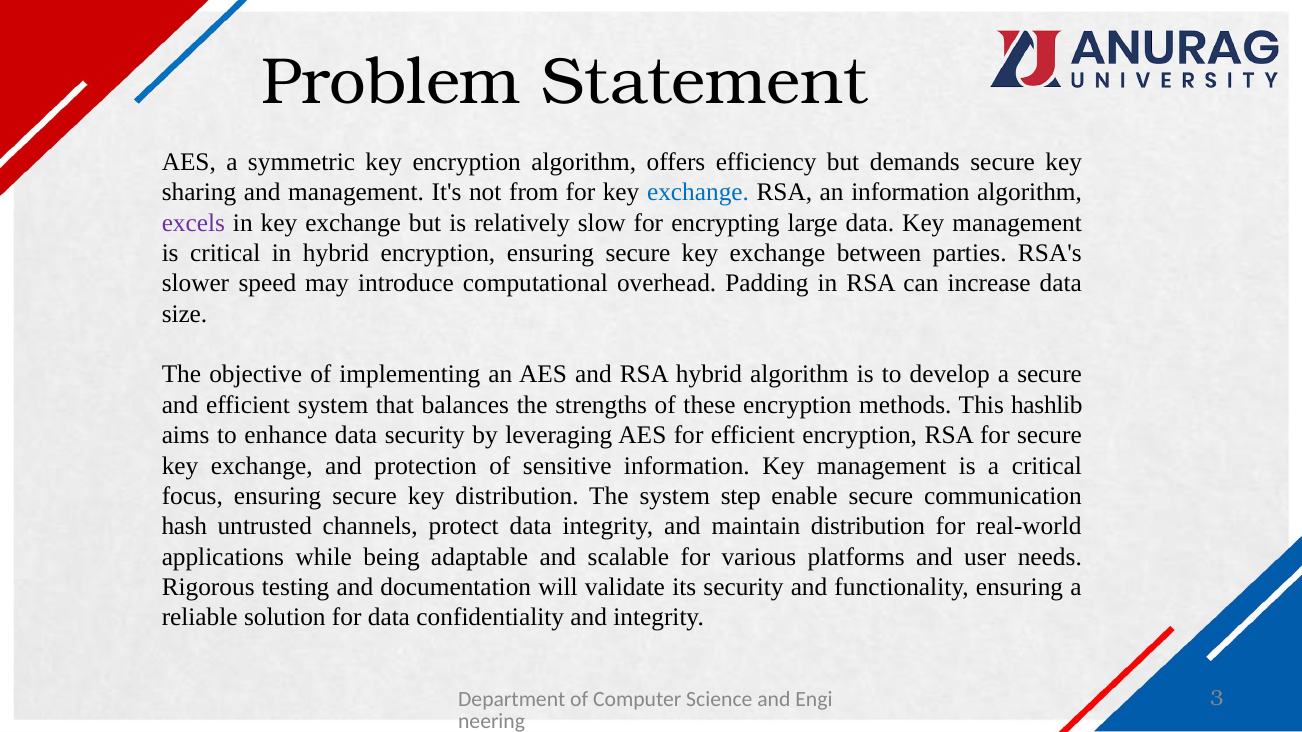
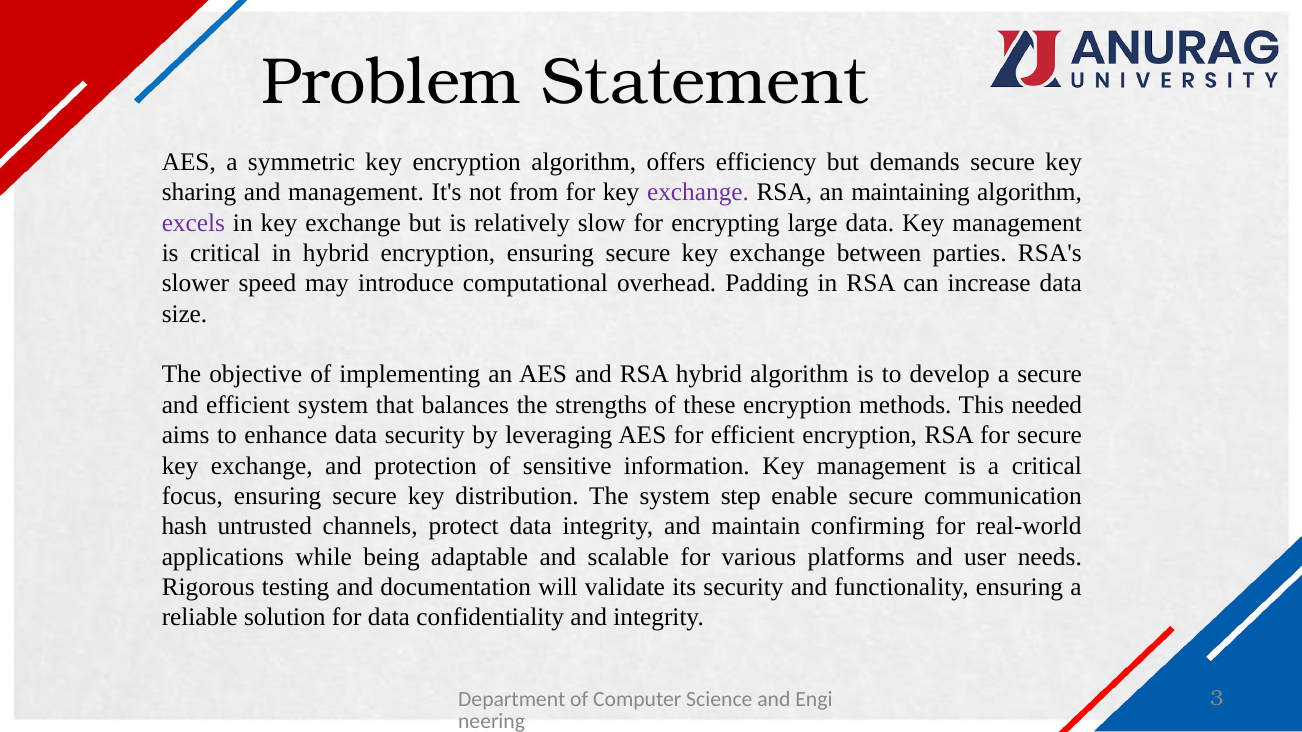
exchange at (698, 192) colour: blue -> purple
an information: information -> maintaining
hashlib: hashlib -> needed
maintain distribution: distribution -> confirming
